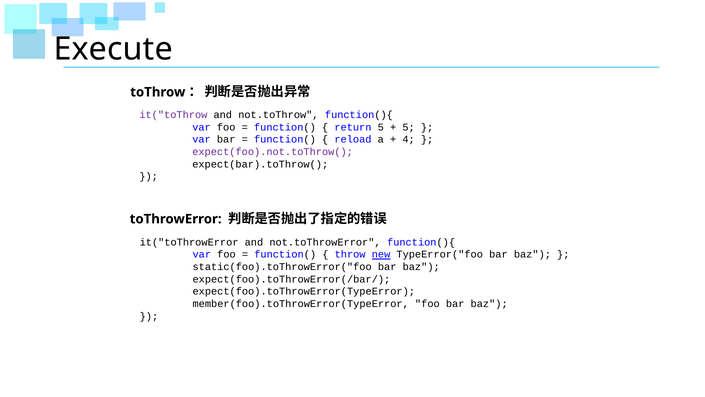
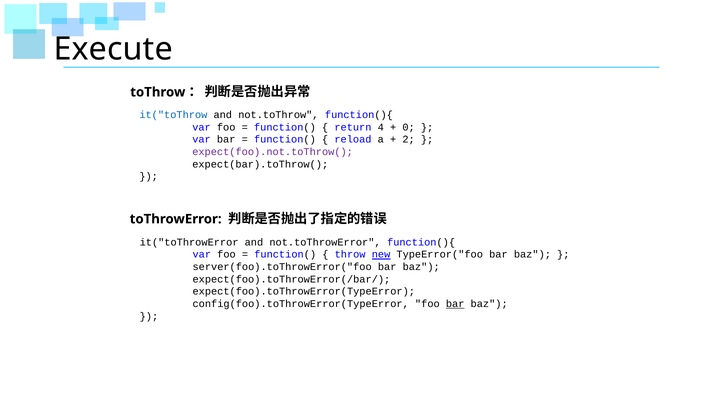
it("toThrow colour: purple -> blue
return 5: 5 -> 4
5 at (409, 127): 5 -> 0
4: 4 -> 2
static(foo).toThrowError("foo: static(foo).toThrowError("foo -> server(foo).toThrowError("foo
member(foo).toThrowError(TypeError: member(foo).toThrowError(TypeError -> config(foo).toThrowError(TypeError
bar at (455, 304) underline: none -> present
